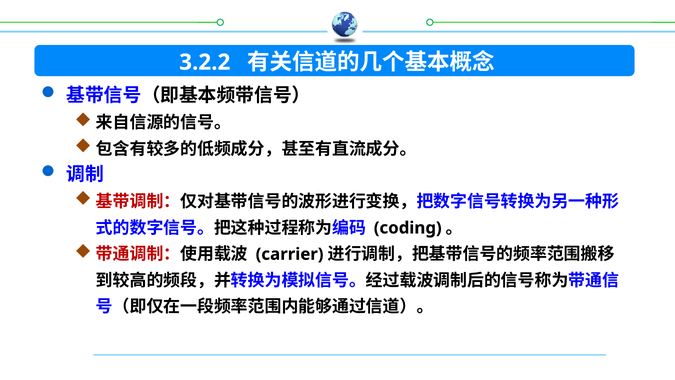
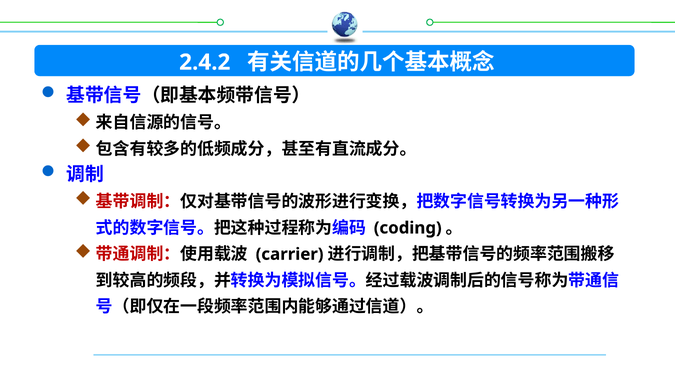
3.2.2: 3.2.2 -> 2.4.2
